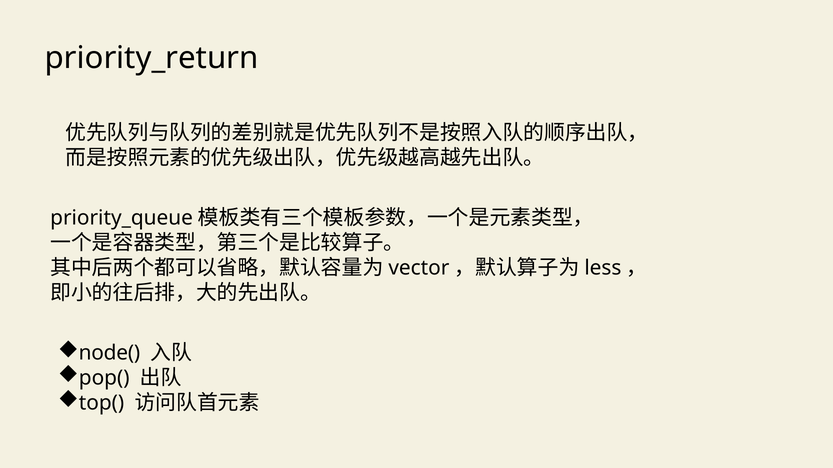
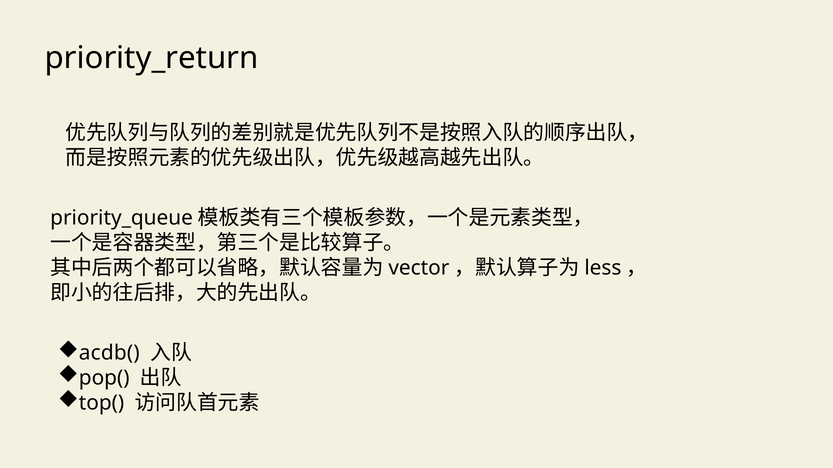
node(: node( -> acdb(
